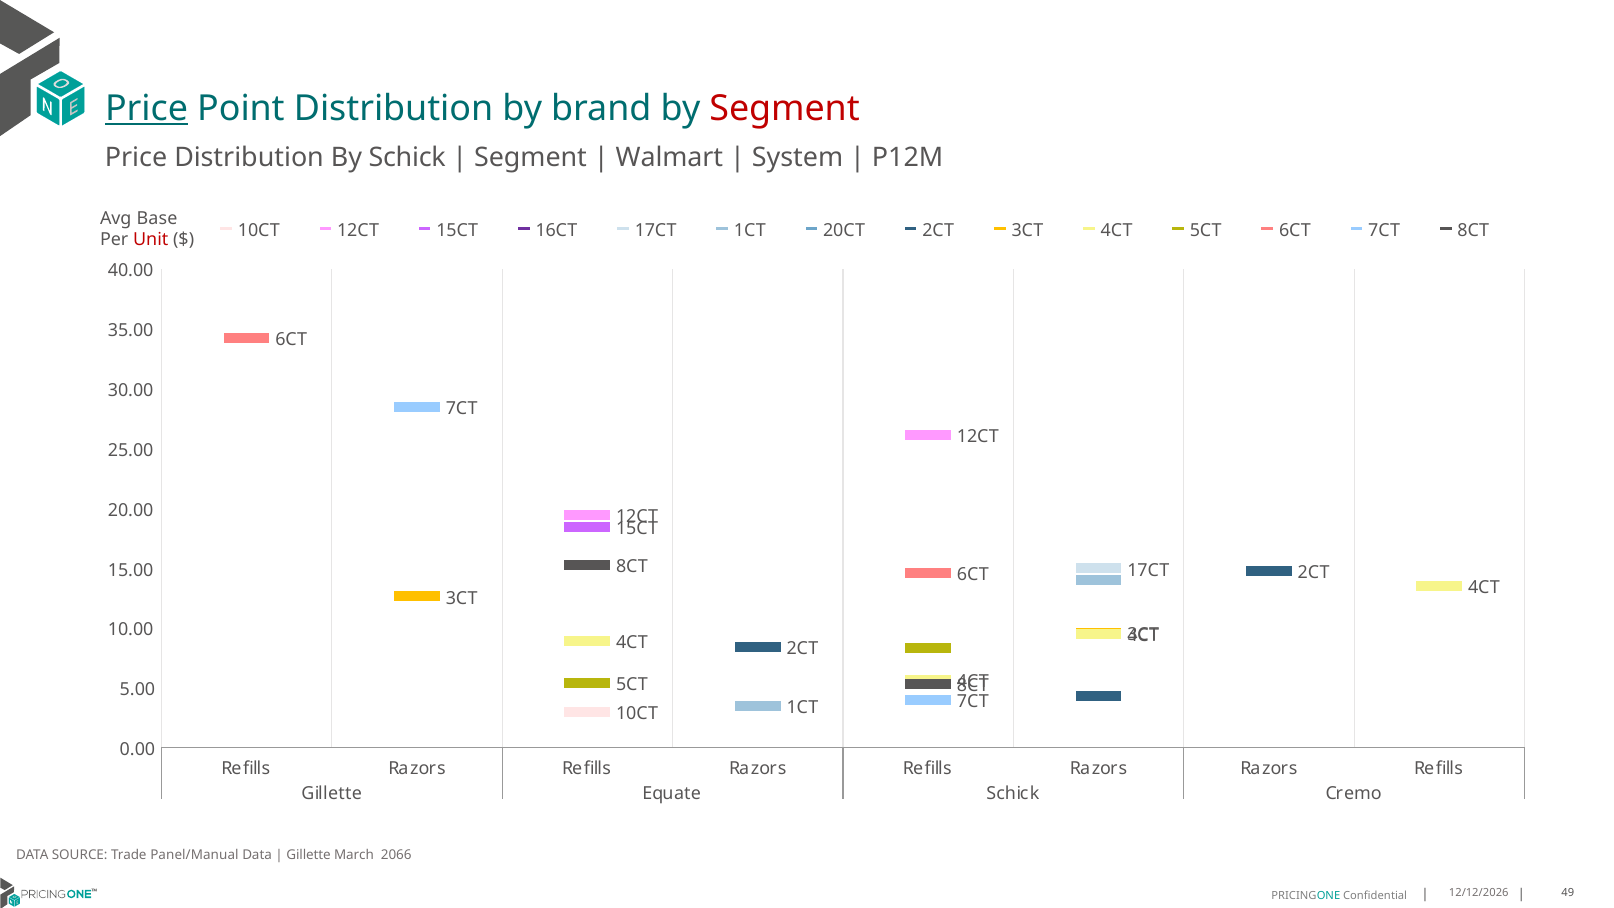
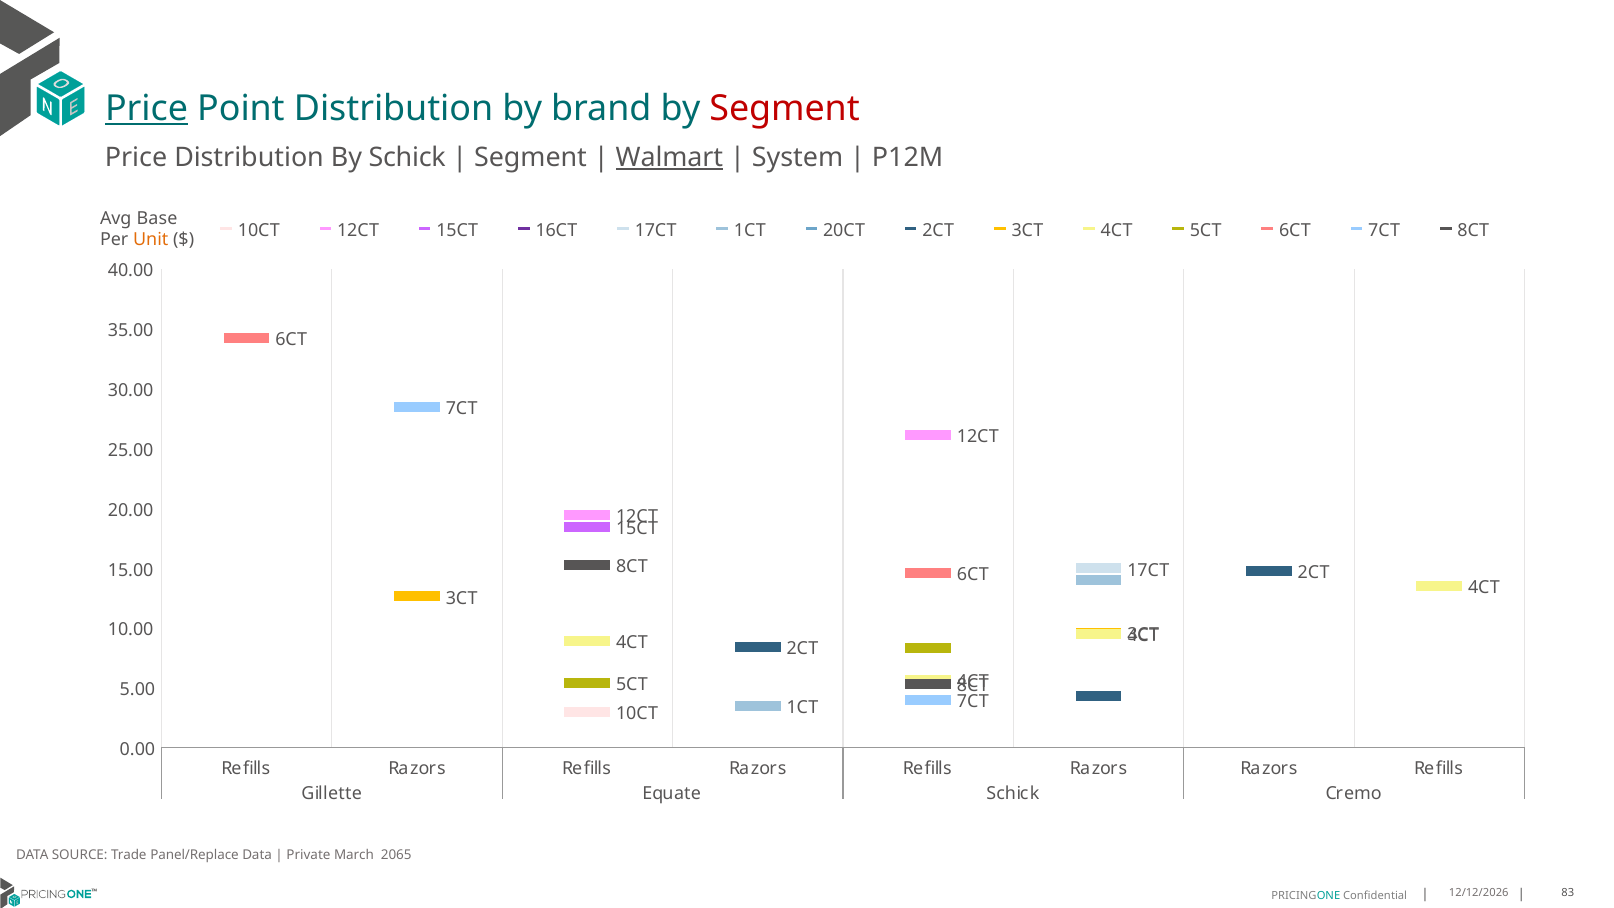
Walmart underline: none -> present
Unit colour: red -> orange
Panel/Manual: Panel/Manual -> Panel/Replace
Gillette at (309, 855): Gillette -> Private
2066: 2066 -> 2065
49: 49 -> 83
